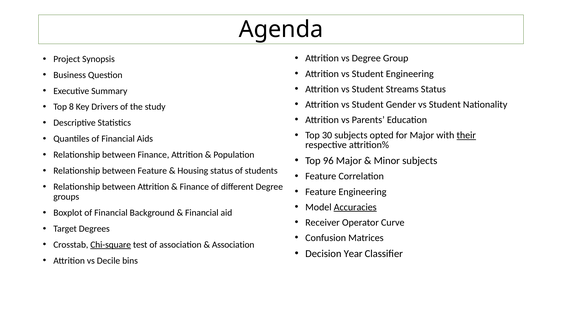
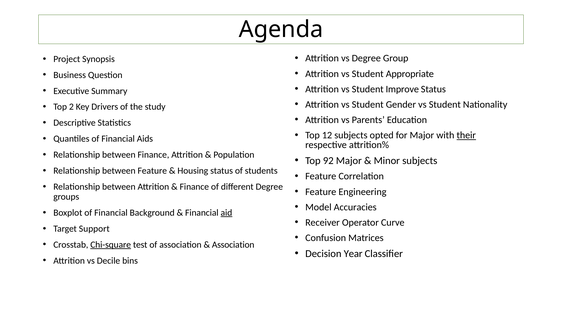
Student Engineering: Engineering -> Appropriate
Streams: Streams -> Improve
8: 8 -> 2
30: 30 -> 12
96: 96 -> 92
Accuracies underline: present -> none
aid underline: none -> present
Degrees: Degrees -> Support
